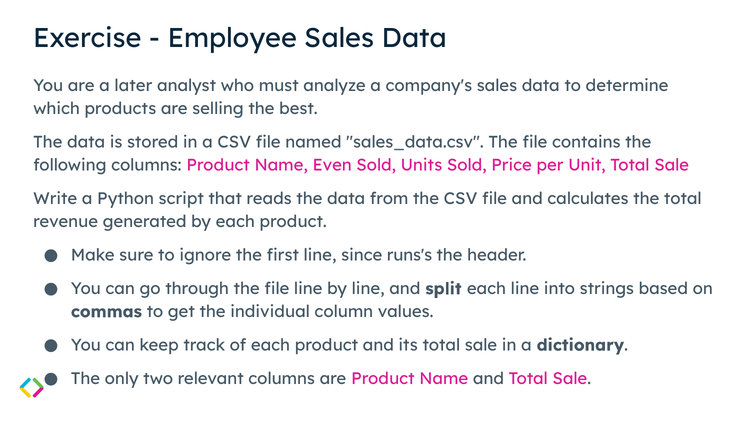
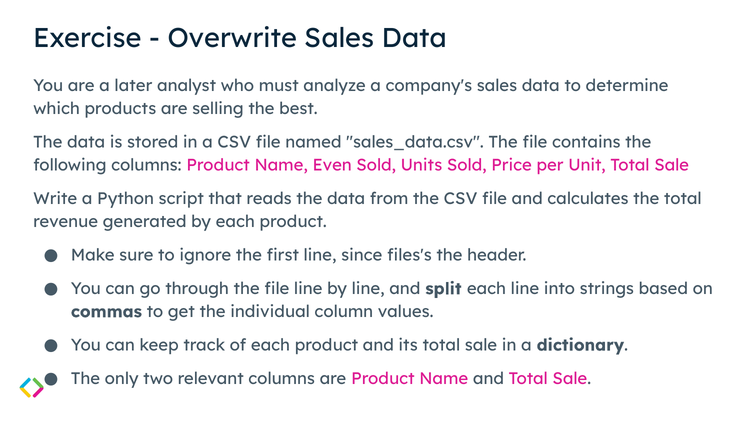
Employee: Employee -> Overwrite
runs's: runs's -> files's
